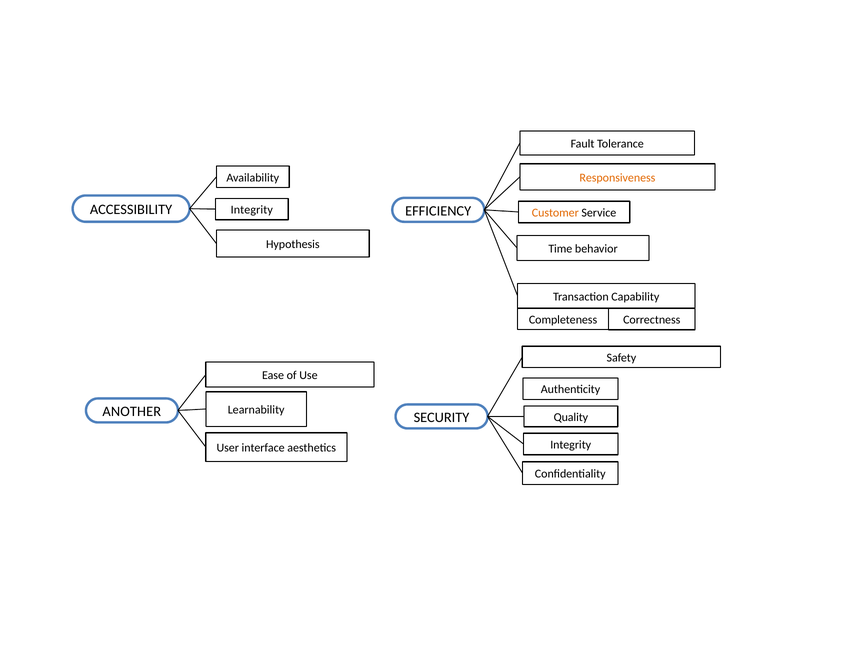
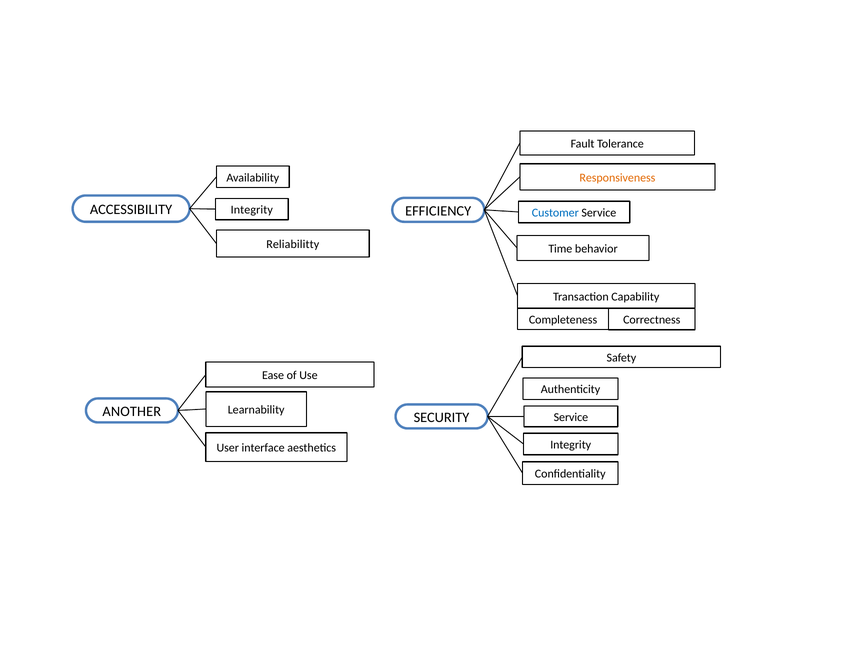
Customer colour: orange -> blue
Hypothesis: Hypothesis -> Reliabilitty
Quality at (571, 417): Quality -> Service
